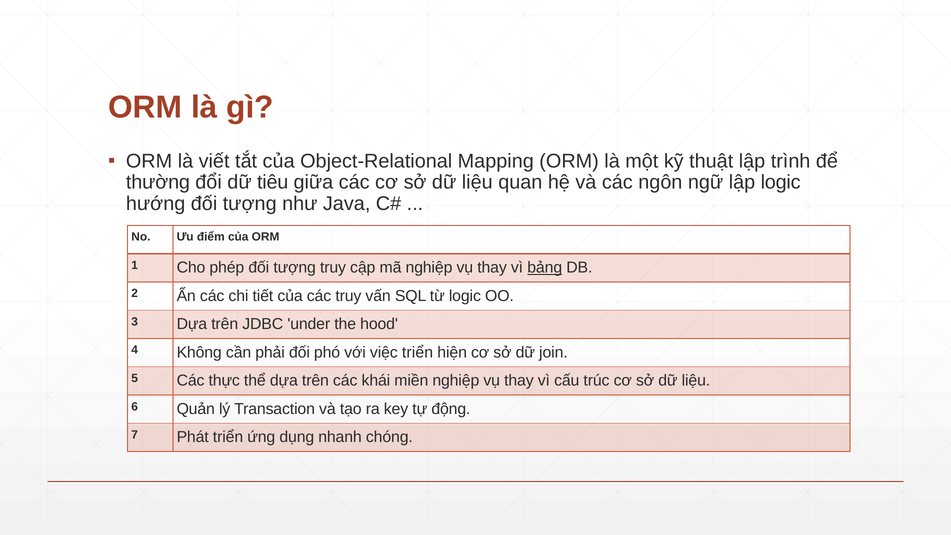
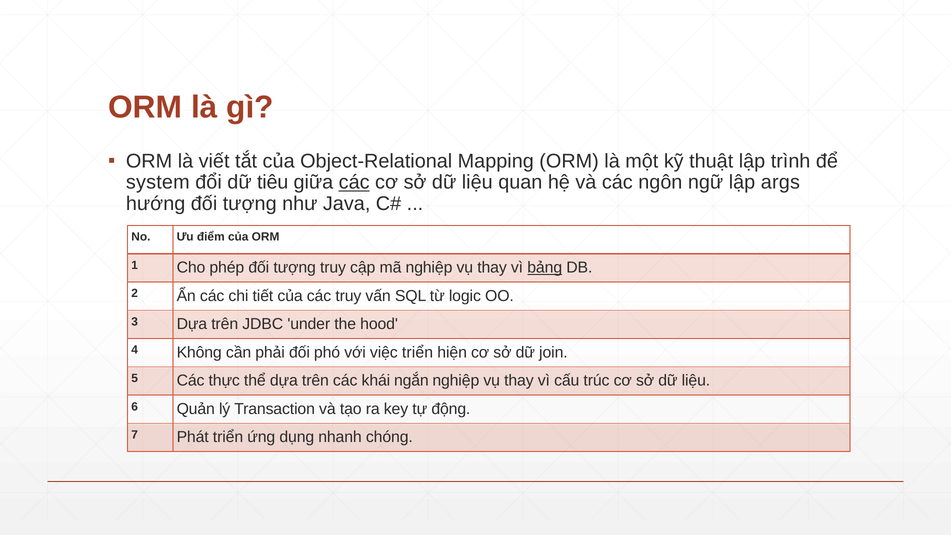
thường: thường -> system
các at (354, 182) underline: none -> present
lập logic: logic -> args
miền: miền -> ngắn
